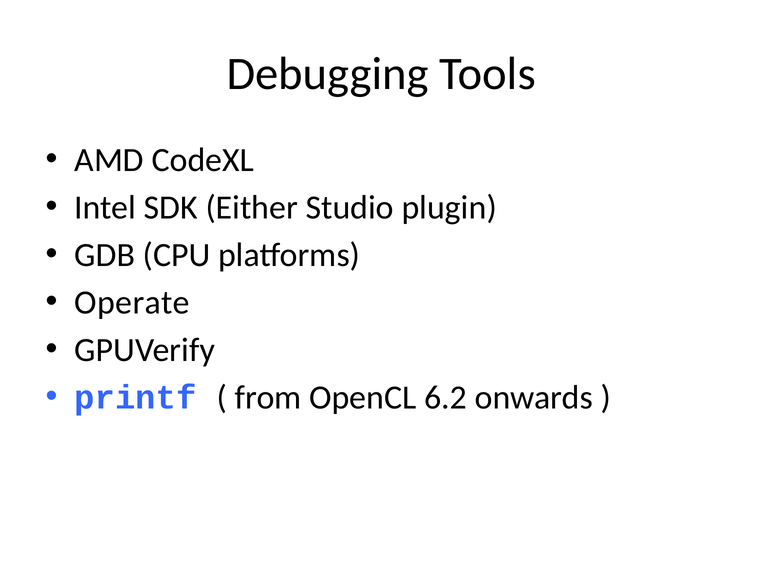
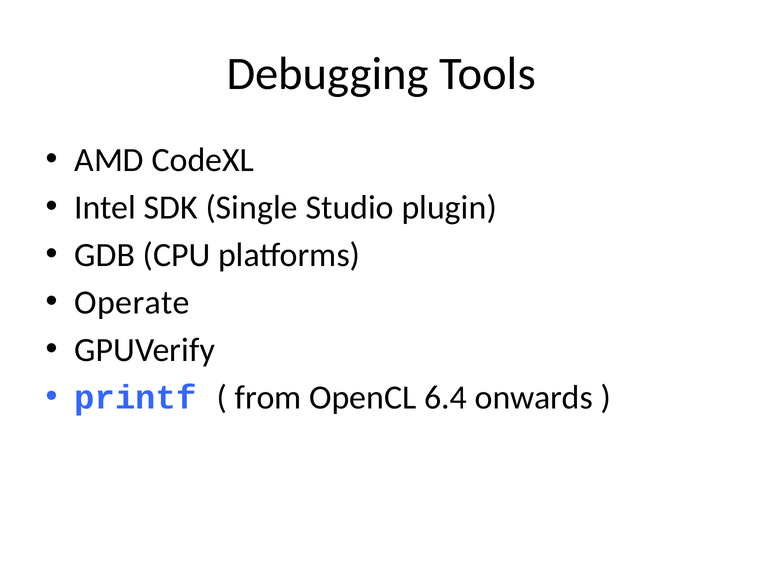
Either: Either -> Single
6.2: 6.2 -> 6.4
